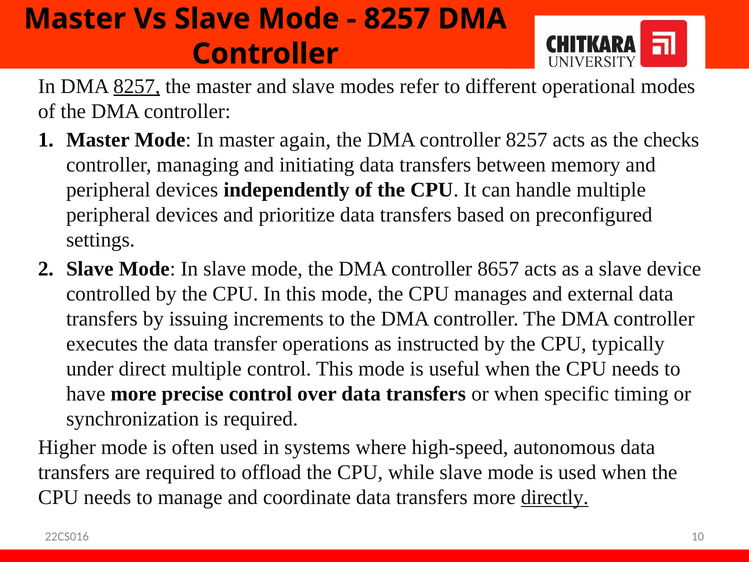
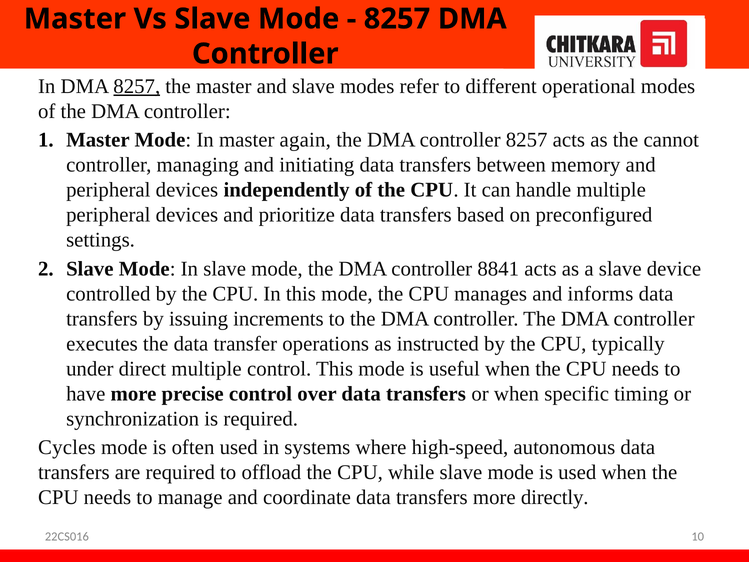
checks: checks -> cannot
8657: 8657 -> 8841
external: external -> informs
Higher: Higher -> Cycles
directly underline: present -> none
